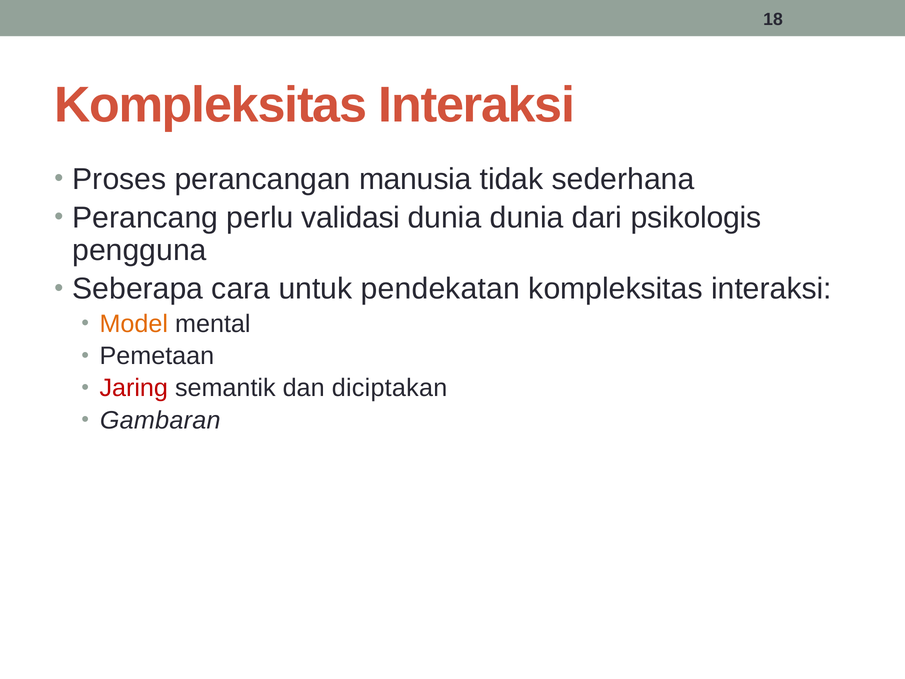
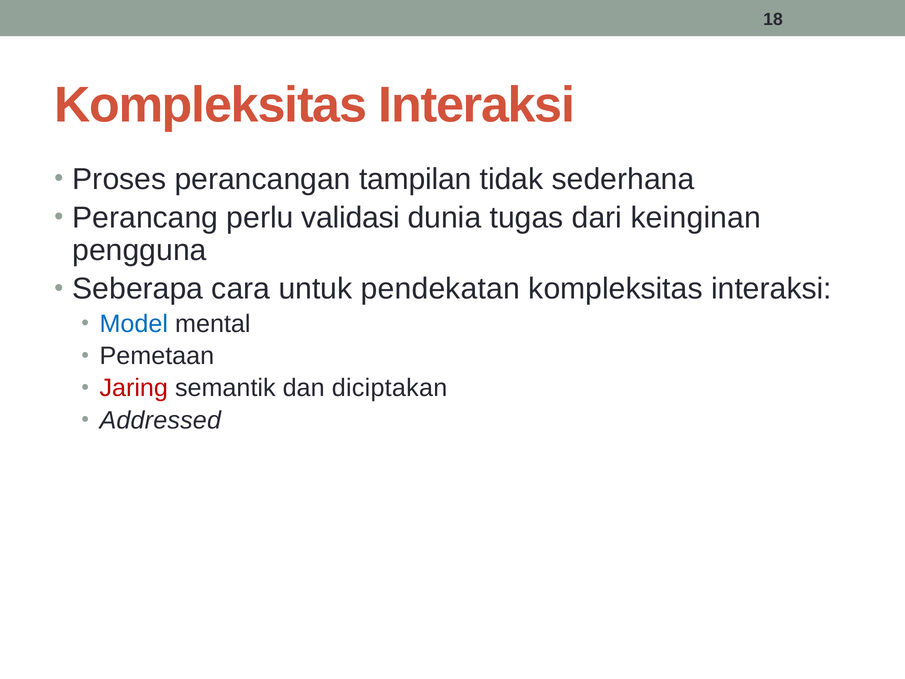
manusia: manusia -> tampilan
dunia dunia: dunia -> tugas
psikologis: psikologis -> keinginan
Model colour: orange -> blue
Gambaran: Gambaran -> Addressed
